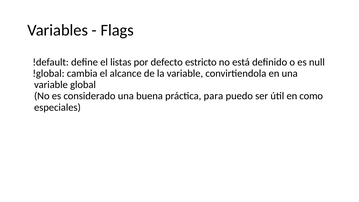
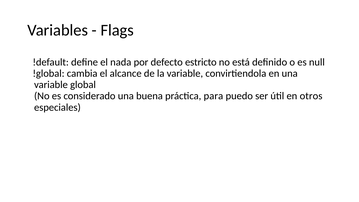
listas: listas -> nada
como: como -> otros
